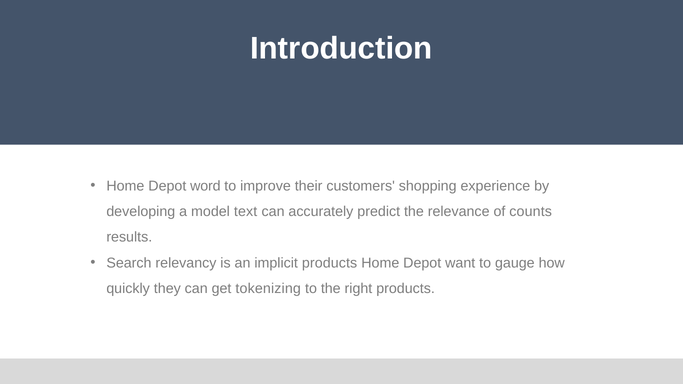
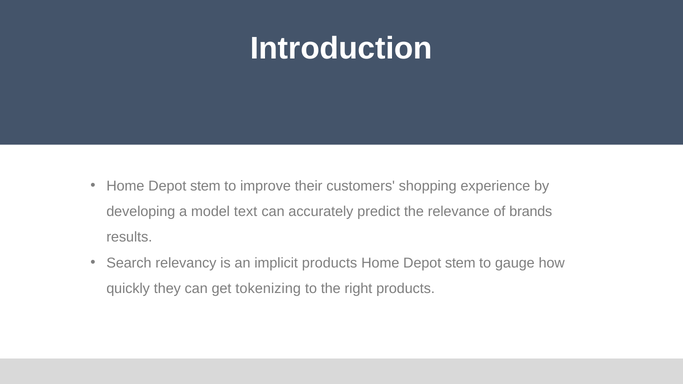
word at (205, 186): word -> stem
counts: counts -> brands
want at (460, 263): want -> stem
